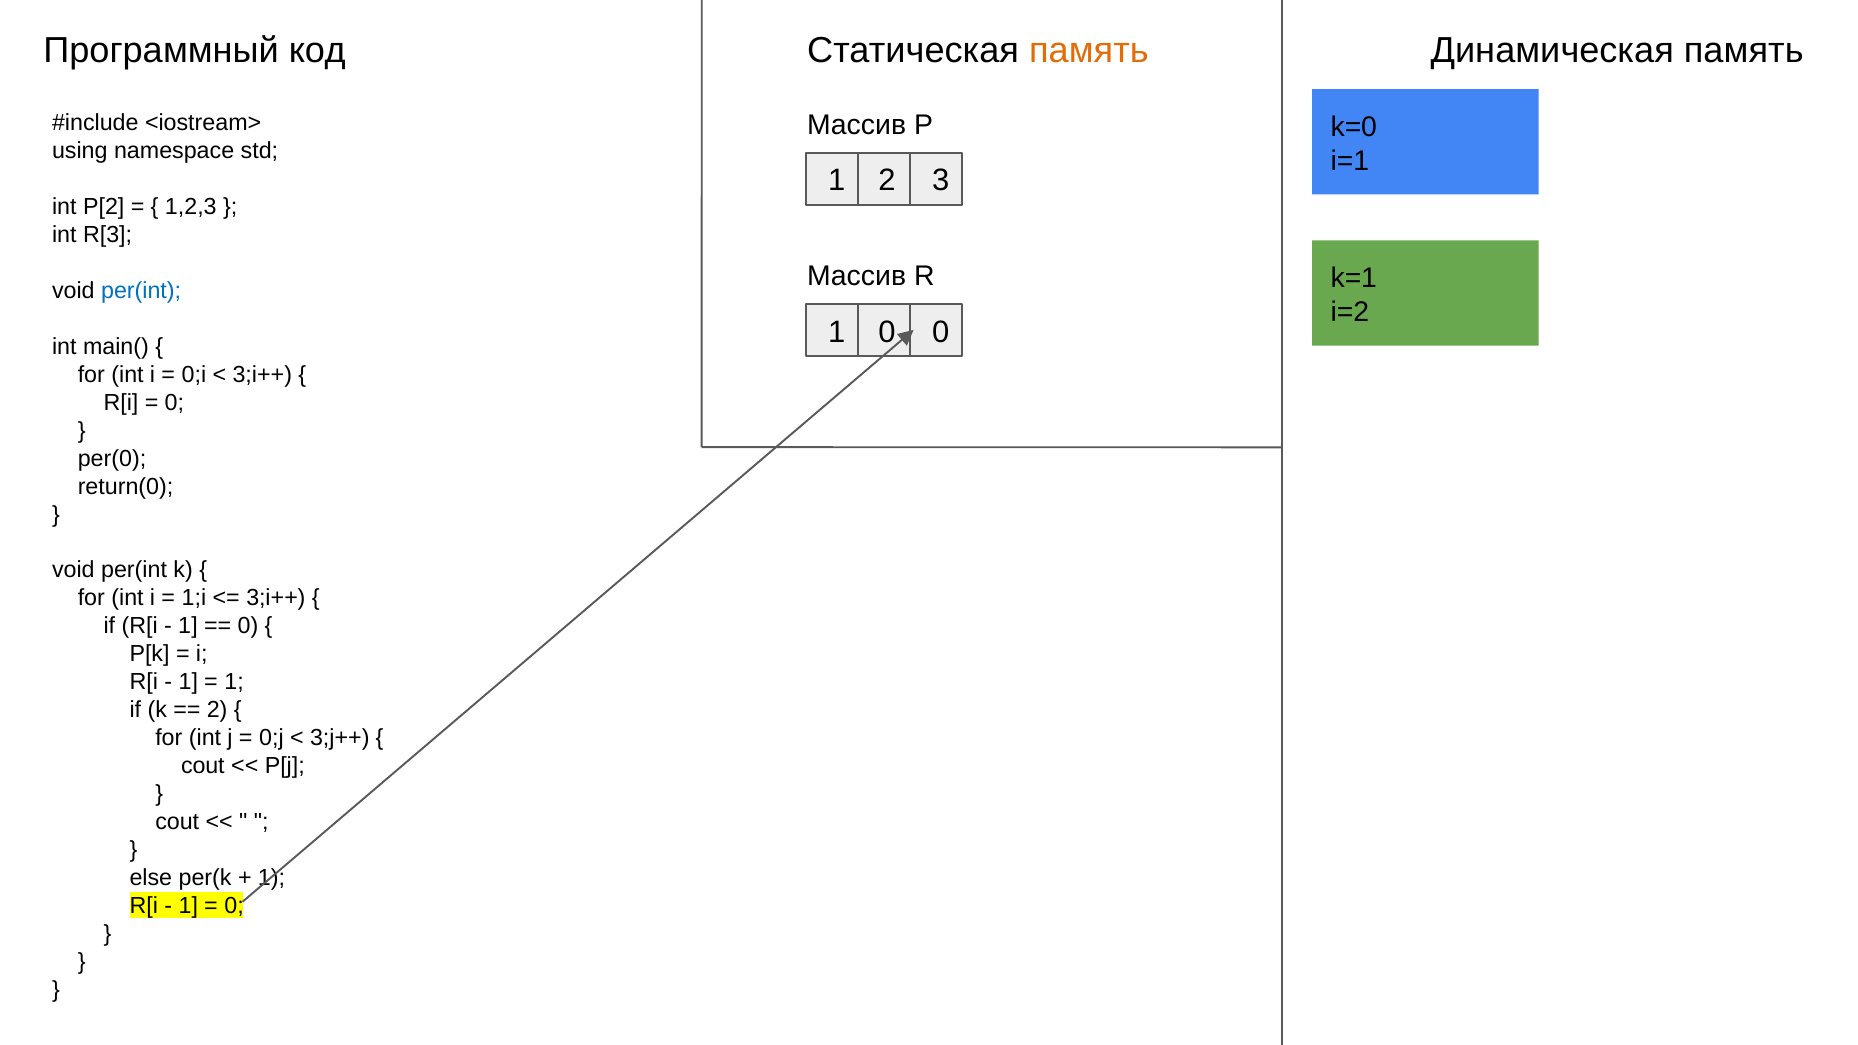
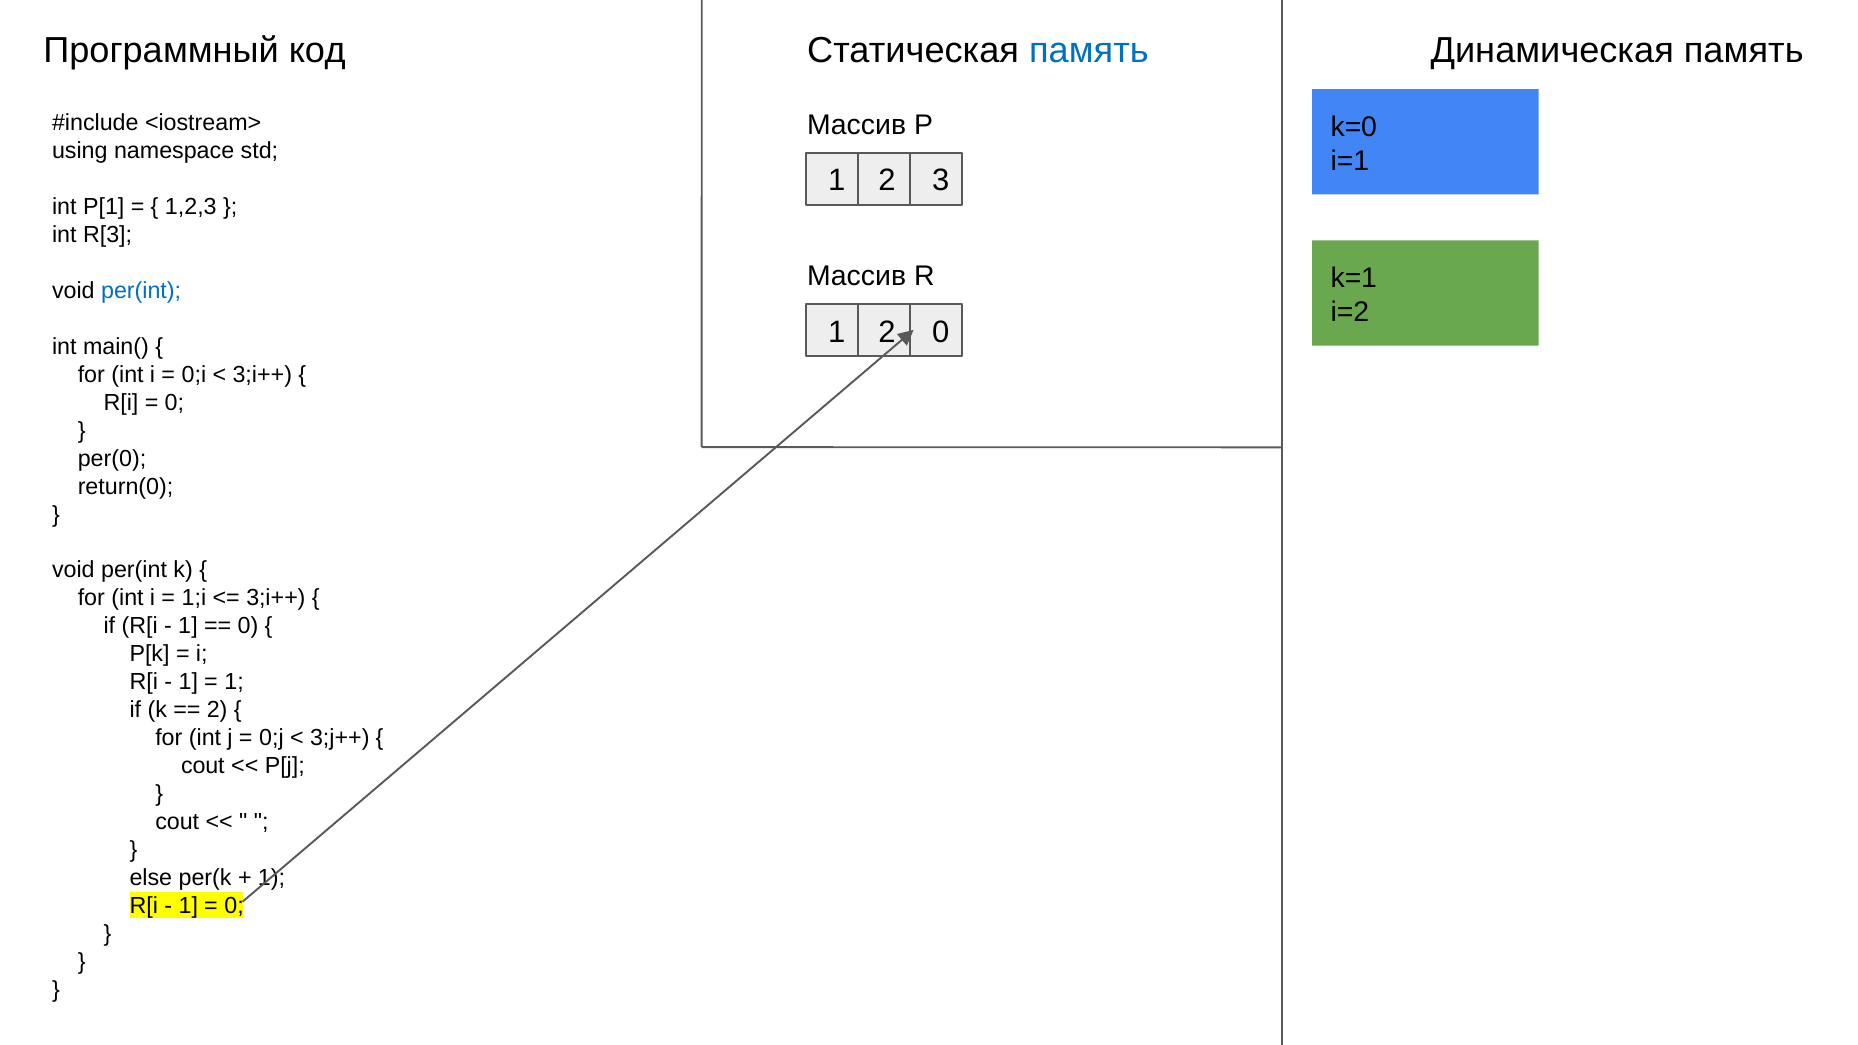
память at (1089, 51) colour: orange -> blue
P[2: P[2 -> P[1
0 at (887, 332): 0 -> 2
